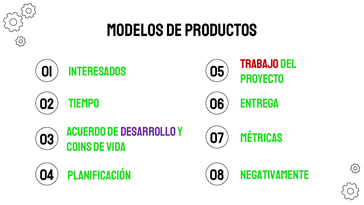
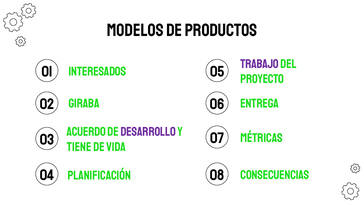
TRABAJO colour: red -> purple
TIEMPO: TIEMPO -> GIRABA
COINS: COINS -> TIENE
NEGATIVAMENTE: NEGATIVAMENTE -> CONSECUENCIAS
